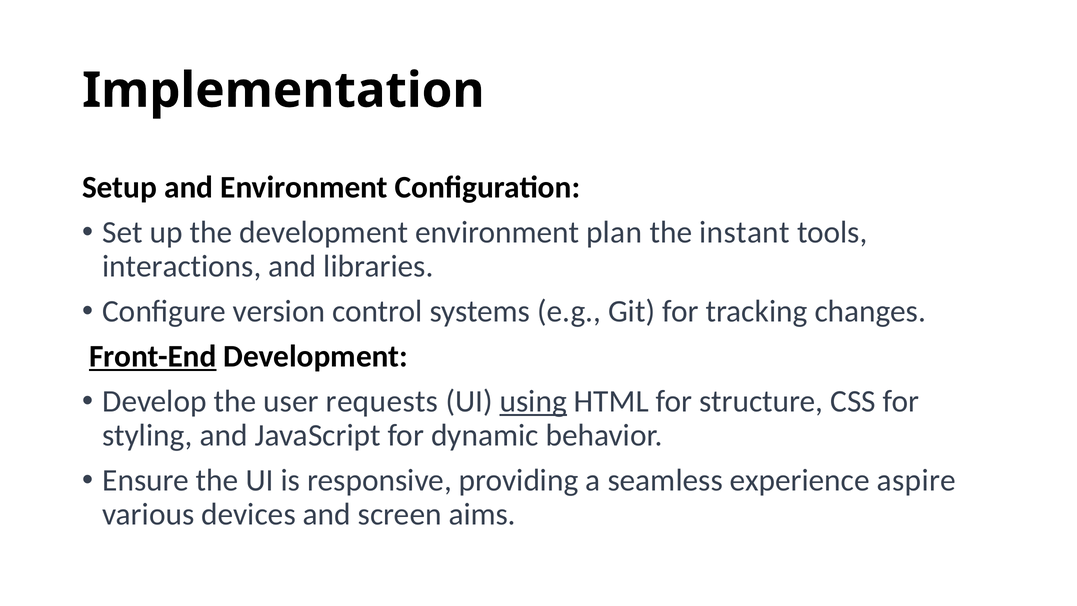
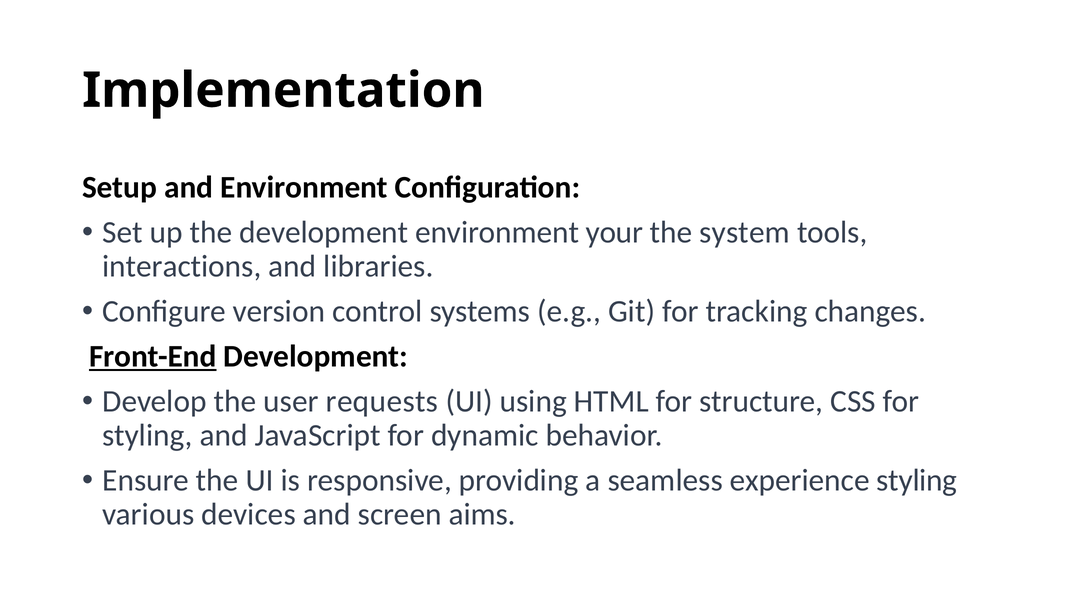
plan: plan -> your
instant: instant -> system
using underline: present -> none
experience aspire: aspire -> styling
